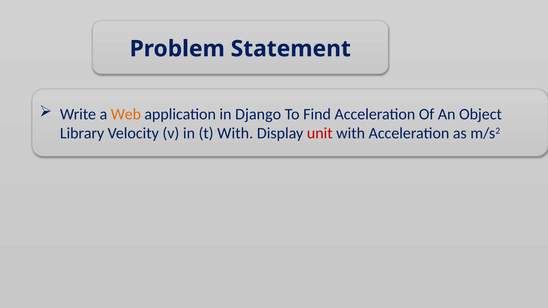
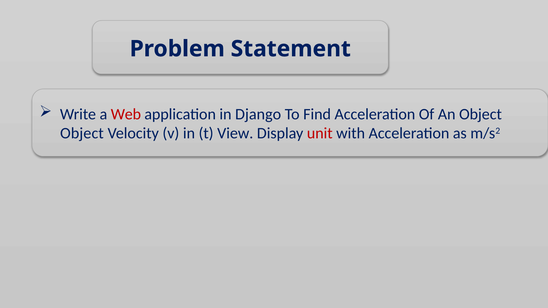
Web colour: orange -> red
Library at (82, 133): Library -> Object
t With: With -> View
